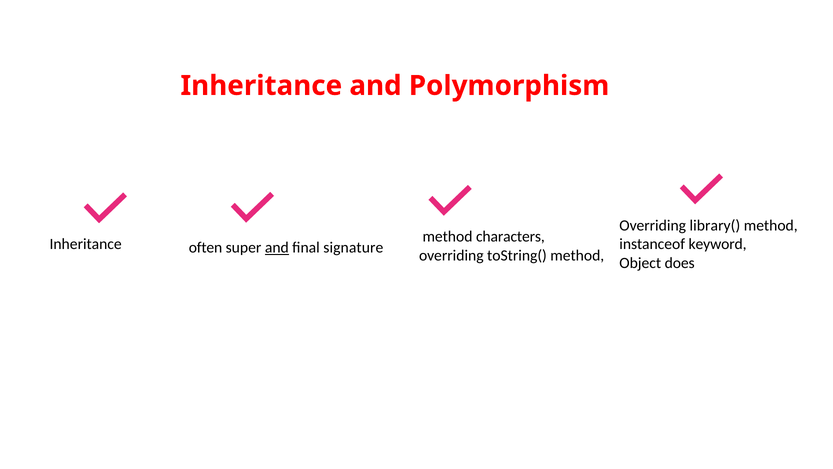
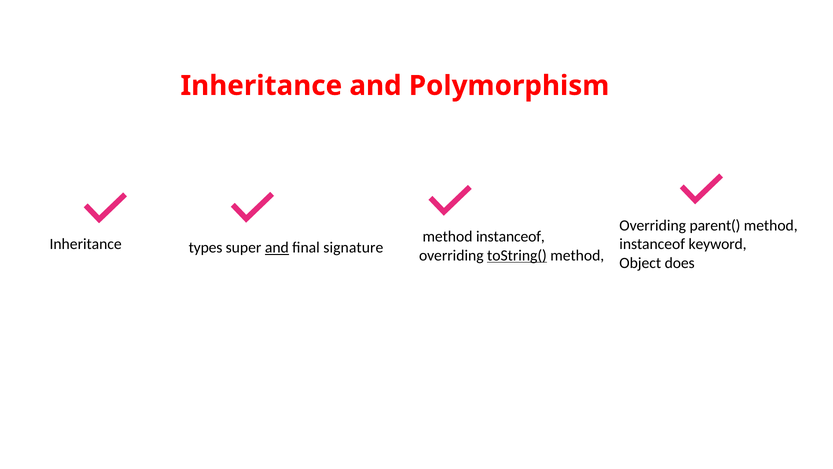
library(: library( -> parent(
characters at (510, 237): characters -> instanceof
often: often -> types
toString( underline: none -> present
